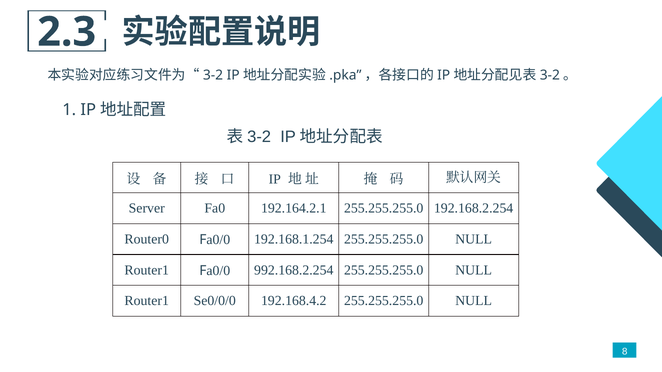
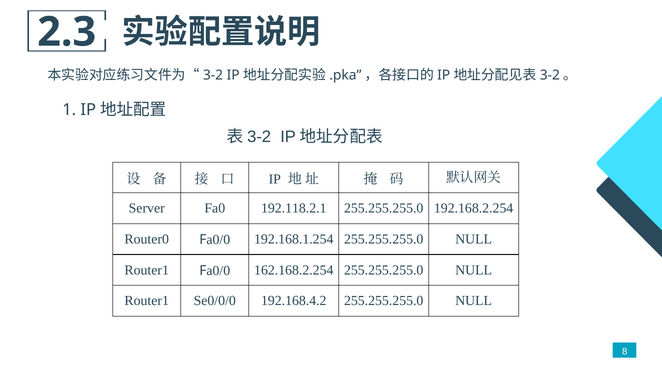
192.164.2.1: 192.164.2.1 -> 192.118.2.1
992.168.2.254: 992.168.2.254 -> 162.168.2.254
